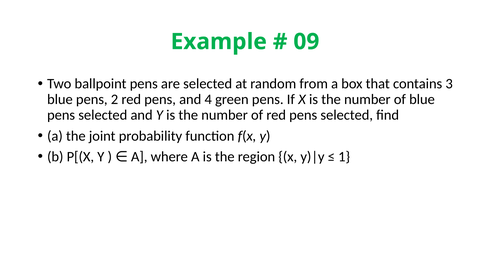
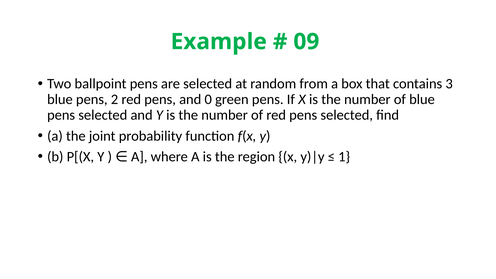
4: 4 -> 0
